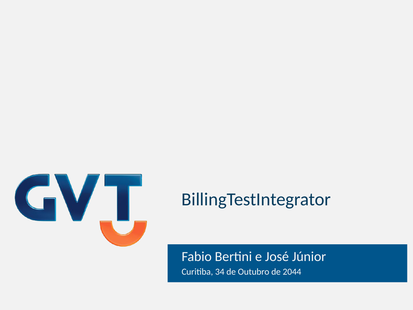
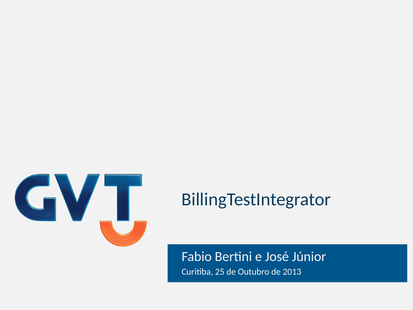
34: 34 -> 25
2044: 2044 -> 2013
